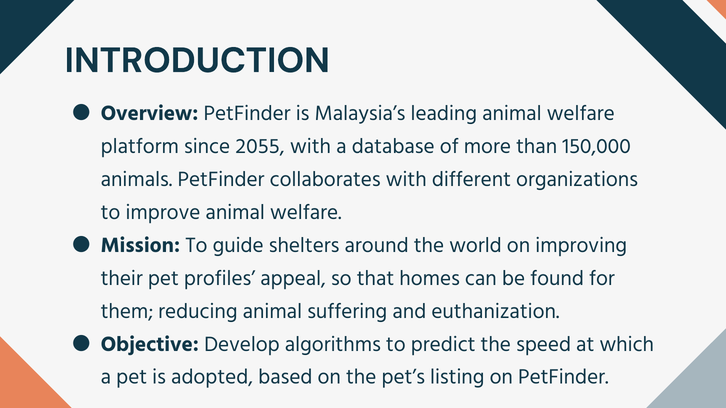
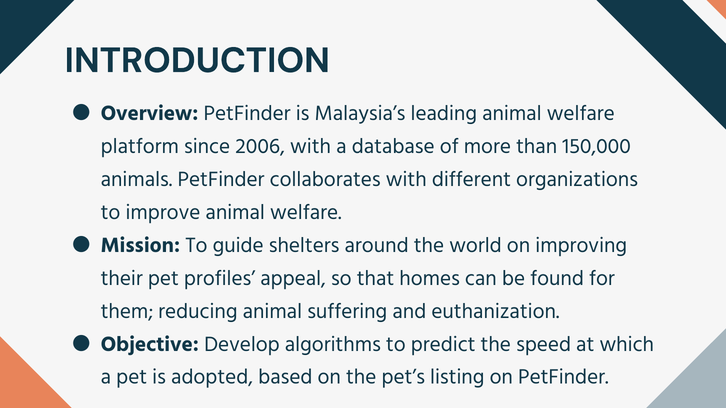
2055: 2055 -> 2006
